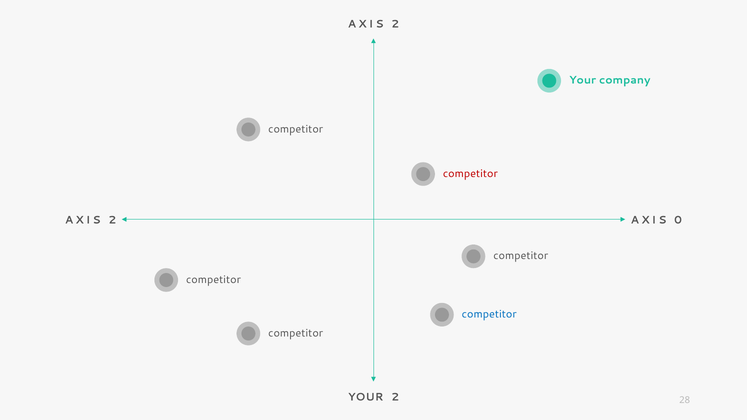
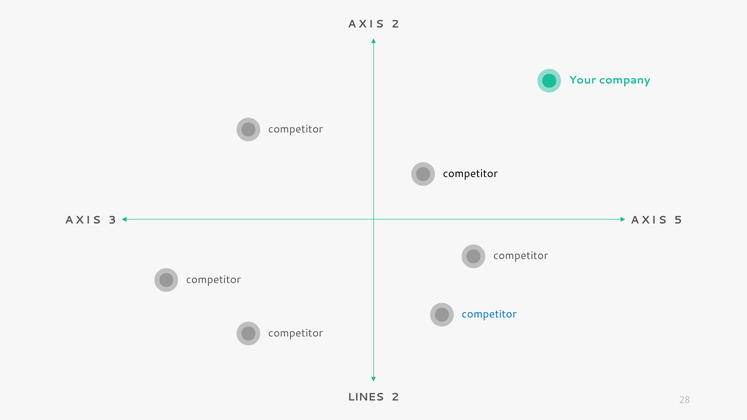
competitor at (470, 174) colour: red -> black
2 at (112, 220): 2 -> 3
0: 0 -> 5
YOUR at (366, 398): YOUR -> LINES
